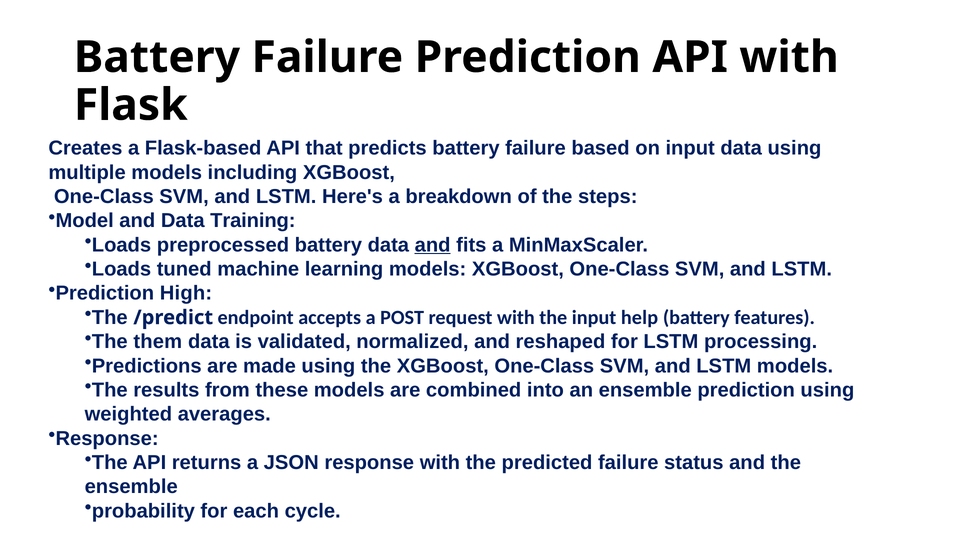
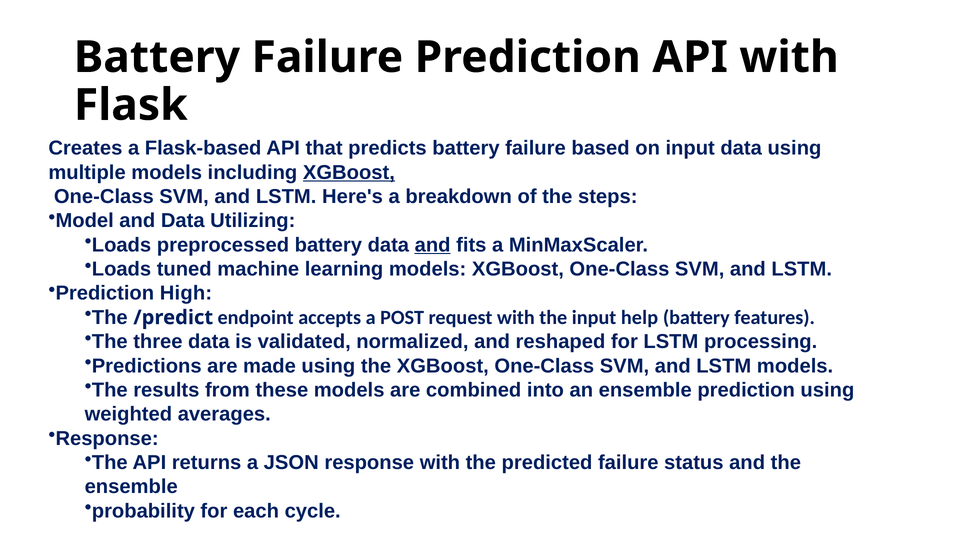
XGBoost at (349, 173) underline: none -> present
Training: Training -> Utilizing
them: them -> three
